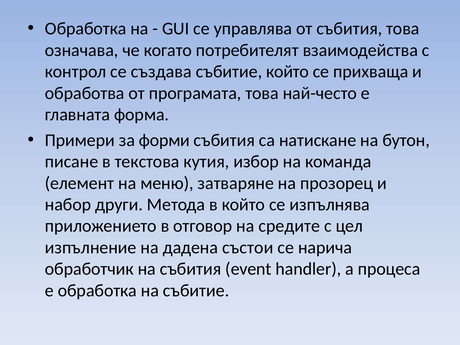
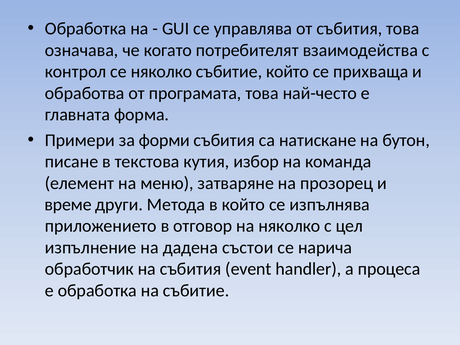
се създава: създава -> няколко
набор: набор -> време
на средите: средите -> няколко
